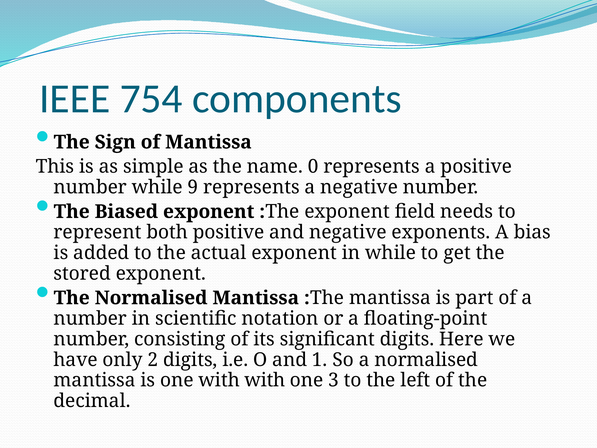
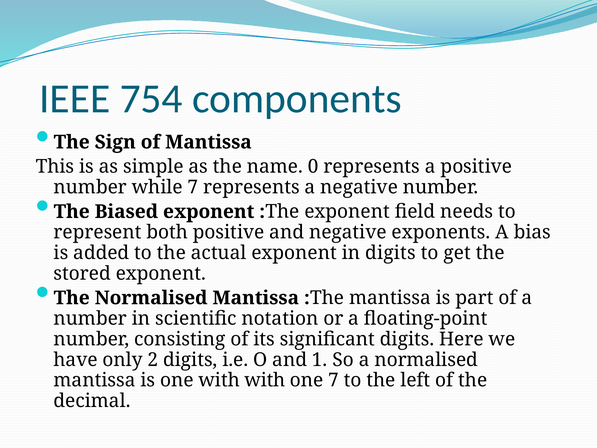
while 9: 9 -> 7
in while: while -> digits
one 3: 3 -> 7
